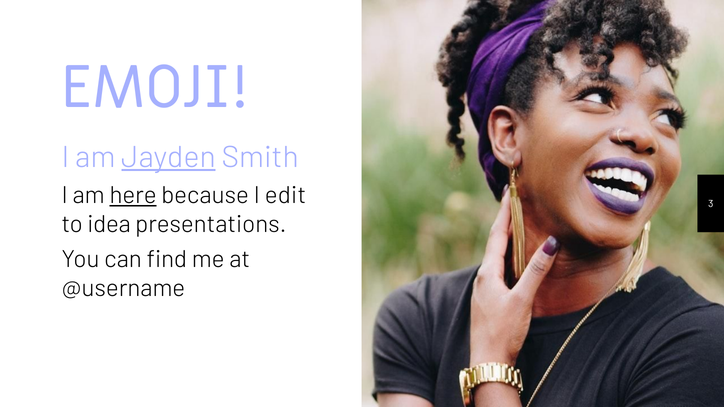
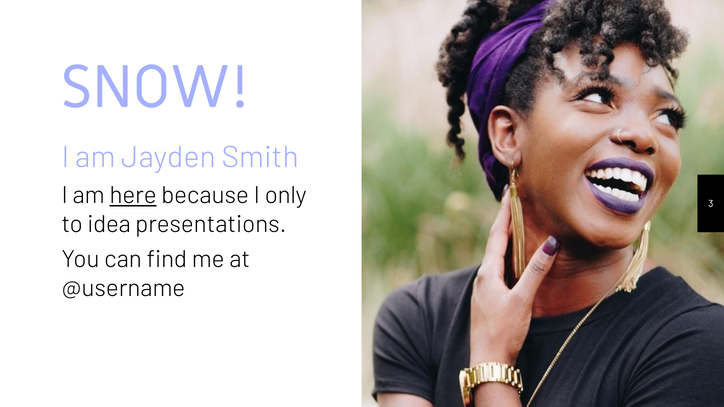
EMOJI: EMOJI -> SNOW
Jayden underline: present -> none
edit: edit -> only
